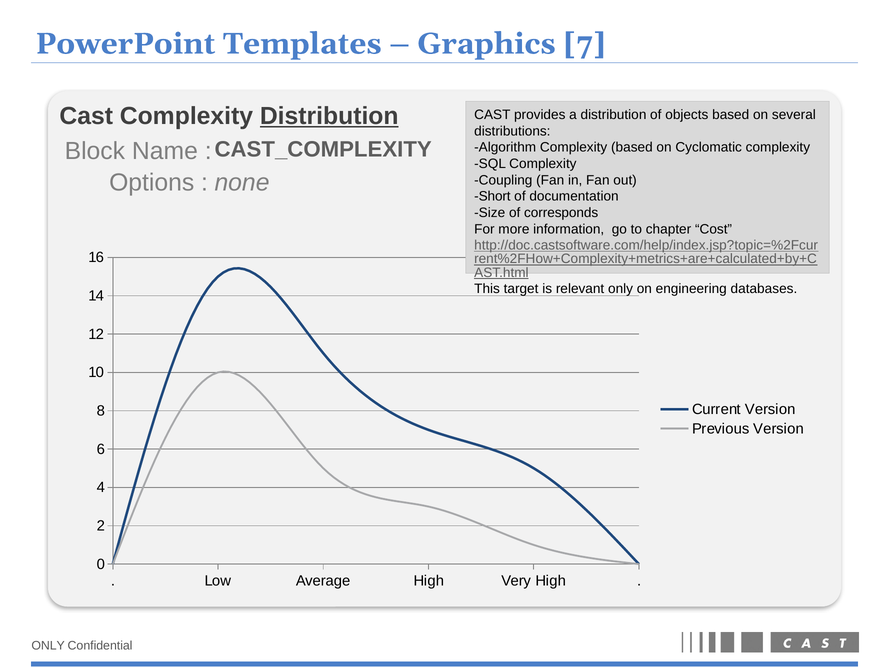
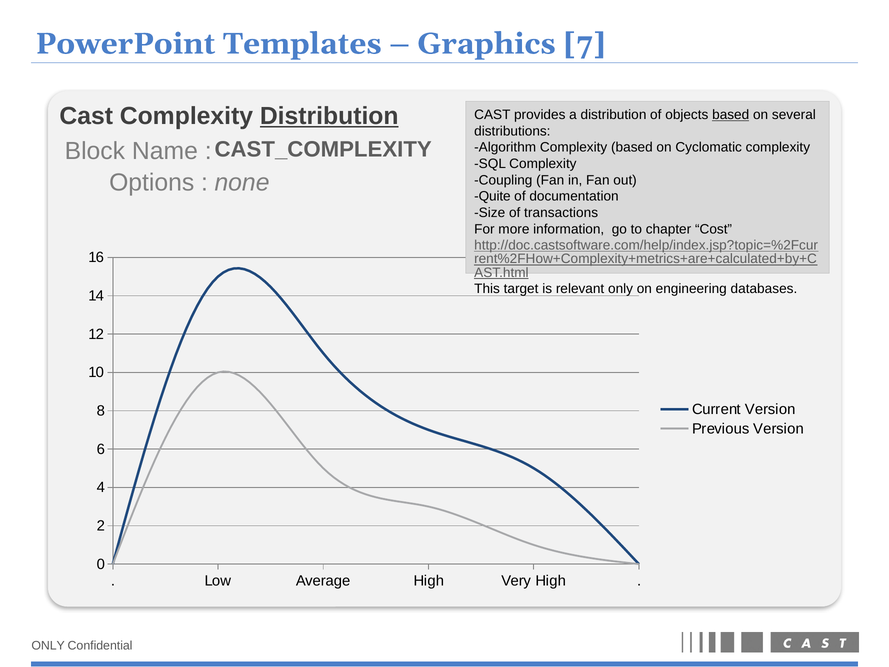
based at (731, 115) underline: none -> present
Short: Short -> Quite
corresponds: corresponds -> transactions
